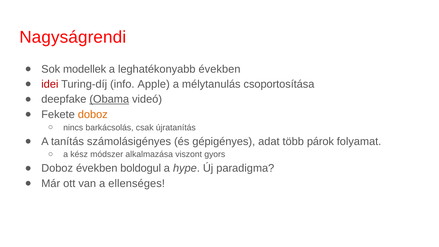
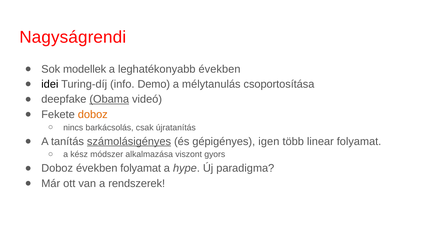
idei colour: red -> black
Apple: Apple -> Demo
számolásigényes underline: none -> present
adat: adat -> igen
párok: párok -> linear
években boldogul: boldogul -> folyamat
ellenséges: ellenséges -> rendszerek
